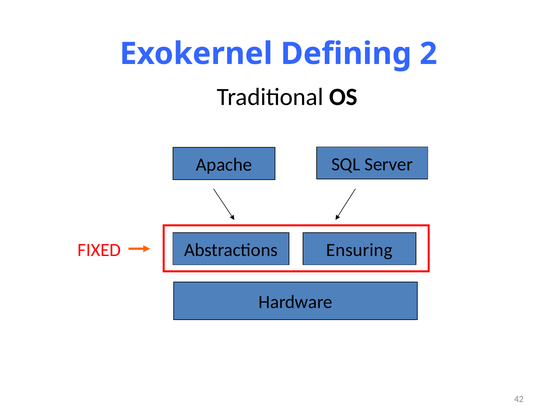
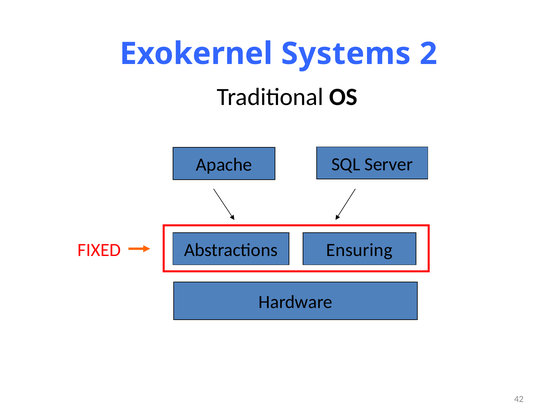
Defining: Defining -> Systems
